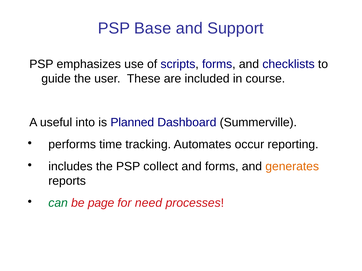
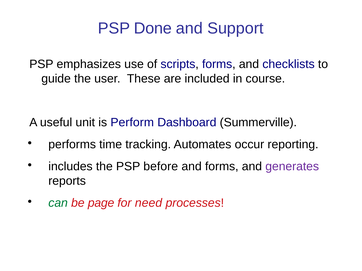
Base: Base -> Done
into: into -> unit
Planned: Planned -> Perform
collect: collect -> before
generates colour: orange -> purple
